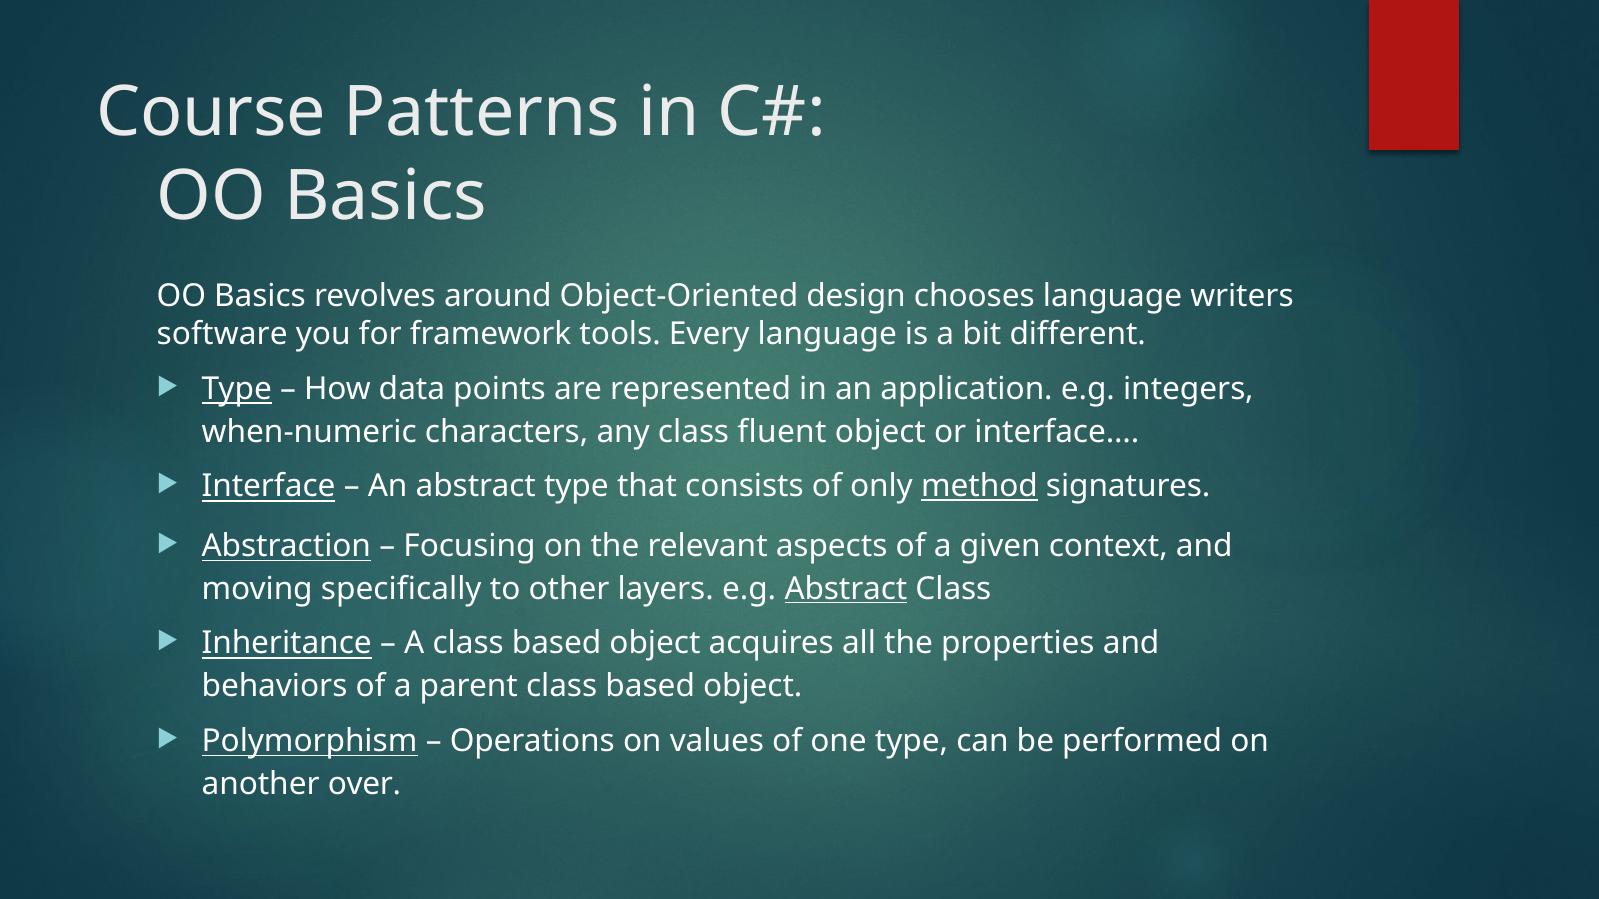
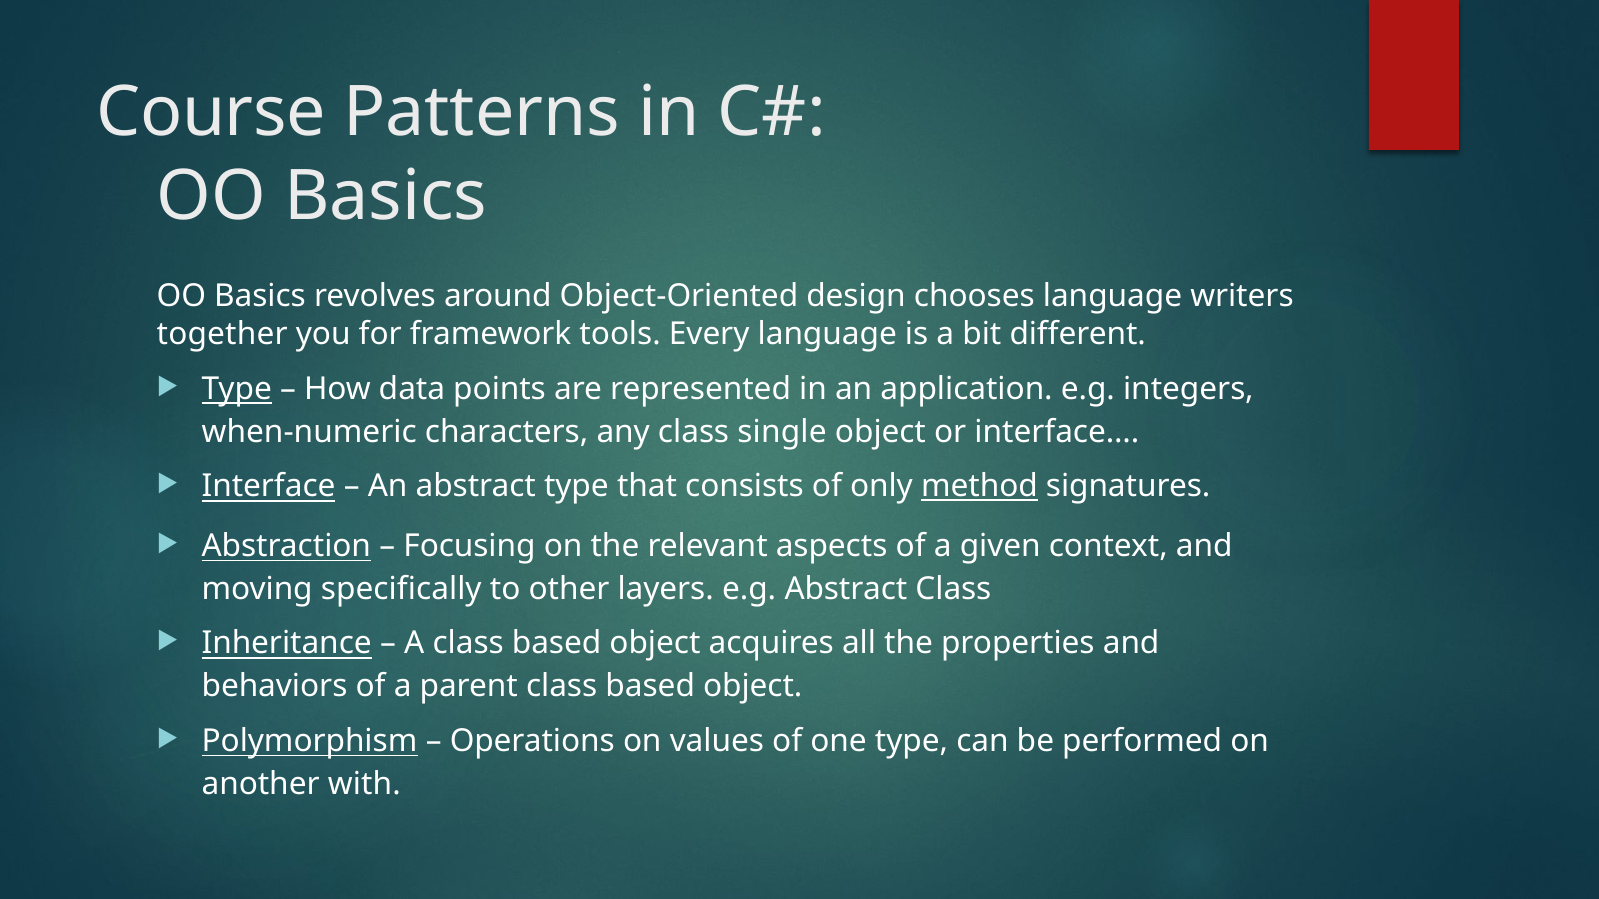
software: software -> together
fluent: fluent -> single
Abstract at (846, 589) underline: present -> none
over: over -> with
